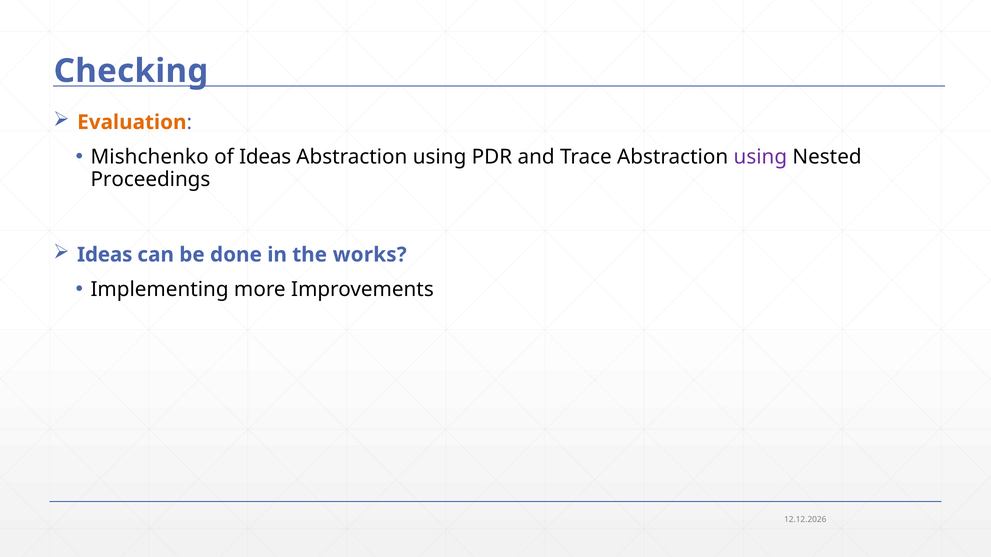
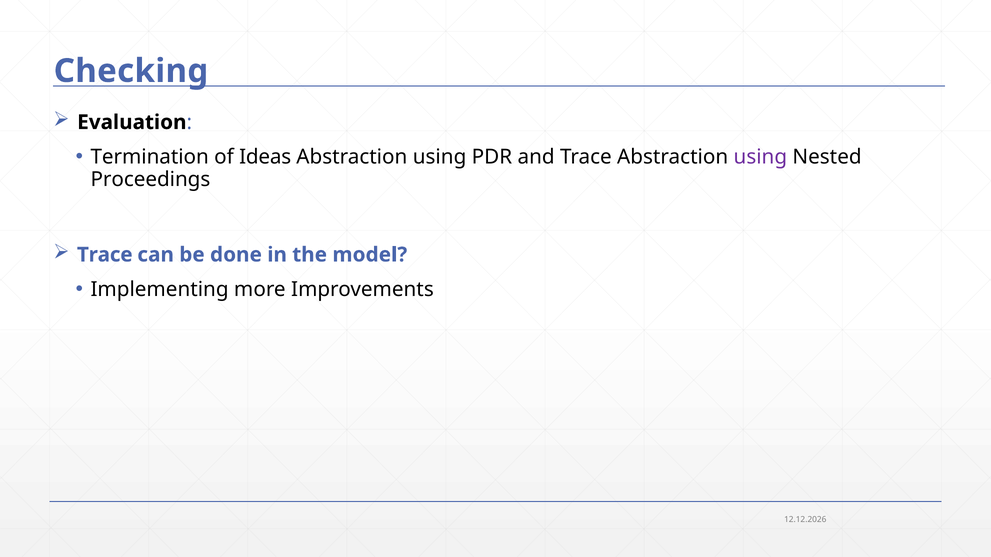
Evaluation colour: orange -> black
Mishchenko: Mishchenko -> Termination
Ideas at (105, 255): Ideas -> Trace
works: works -> model
